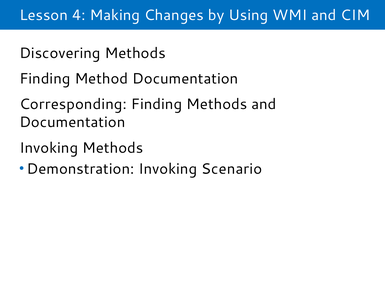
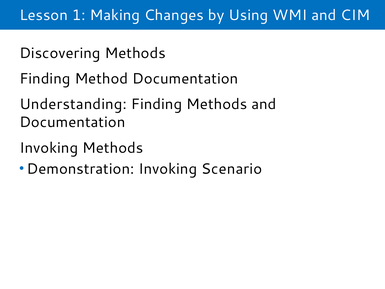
4: 4 -> 1
Corresponding: Corresponding -> Understanding
